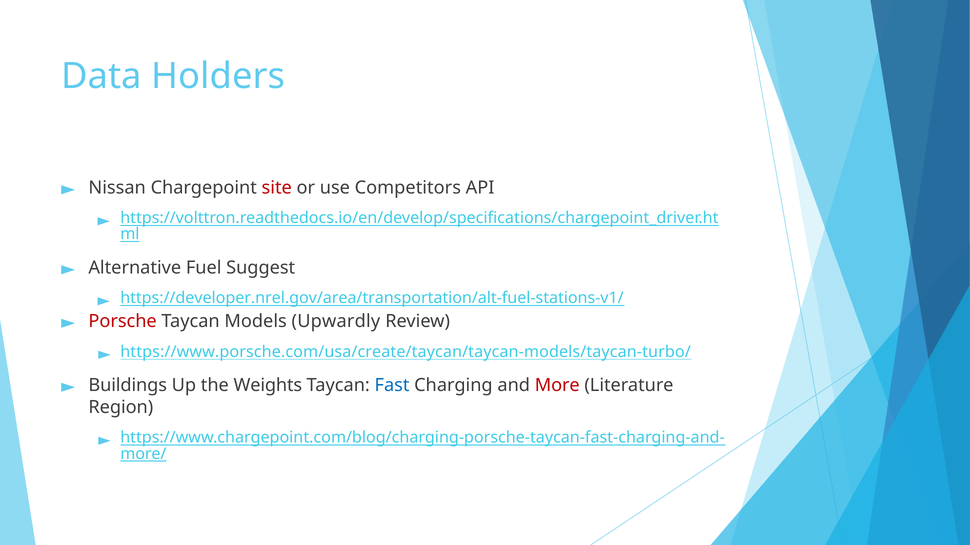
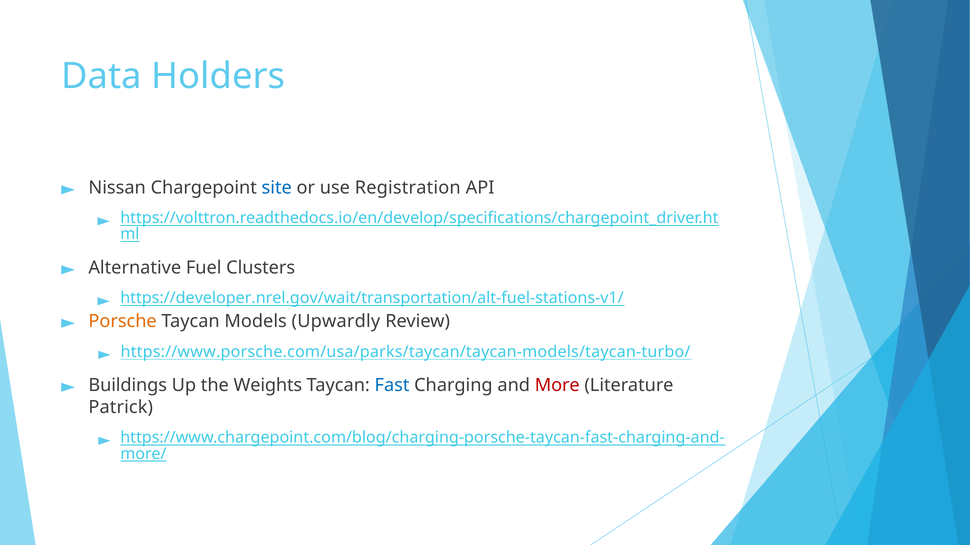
site colour: red -> blue
Competitors: Competitors -> Registration
Suggest: Suggest -> Clusters
https://developer.nrel.gov/area/transportation/alt-fuel-stations-v1/: https://developer.nrel.gov/area/transportation/alt-fuel-stations-v1/ -> https://developer.nrel.gov/wait/transportation/alt-fuel-stations-v1/
Porsche colour: red -> orange
https://www.porsche.com/usa/create/taycan/taycan-models/taycan-turbo/: https://www.porsche.com/usa/create/taycan/taycan-models/taycan-turbo/ -> https://www.porsche.com/usa/parks/taycan/taycan-models/taycan-turbo/
Region: Region -> Patrick
